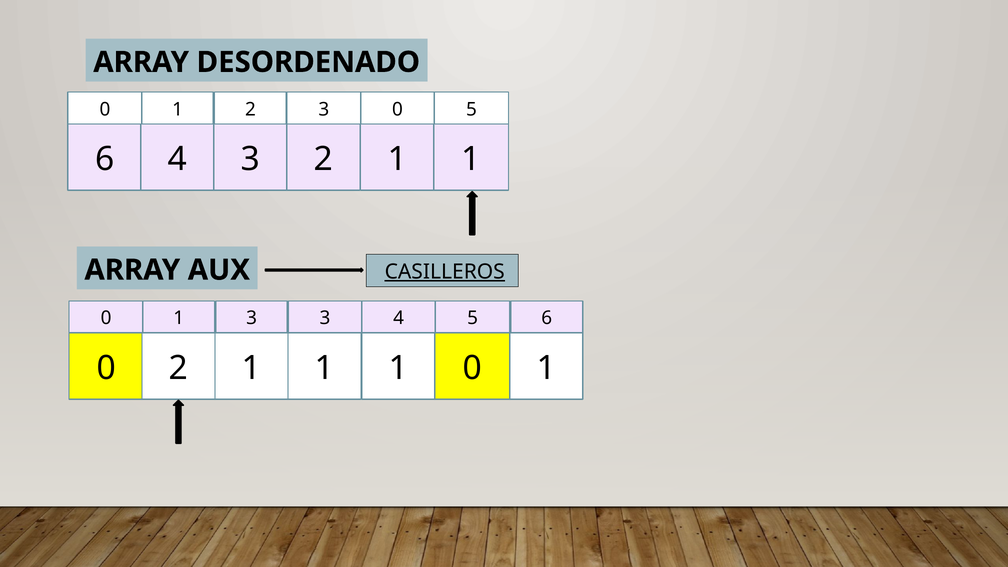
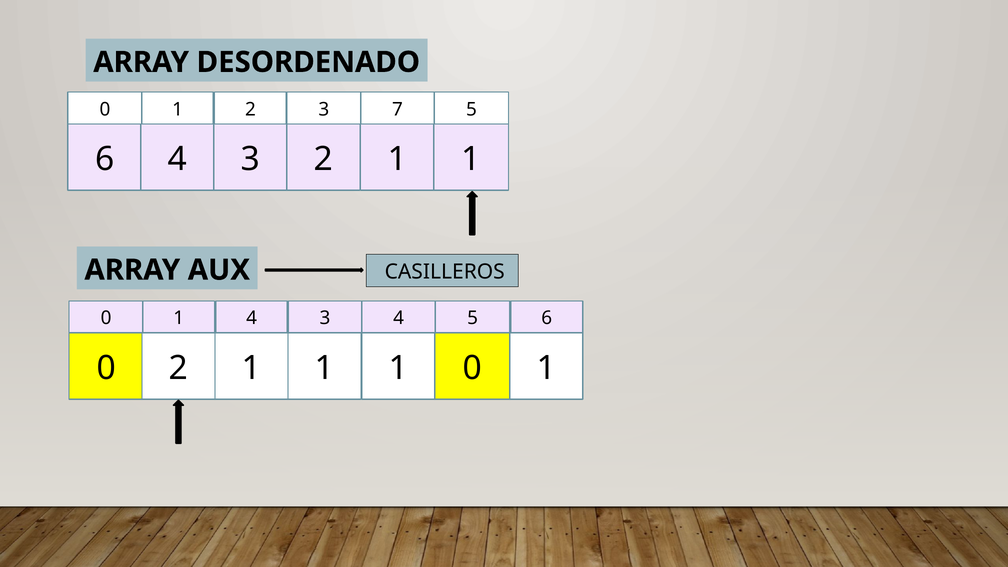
0 at (397, 109): 0 -> 7
CASILLEROS underline: present -> none
1 3: 3 -> 4
